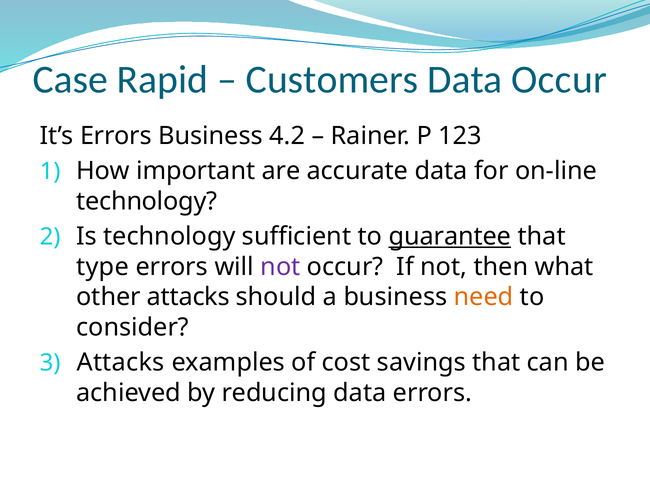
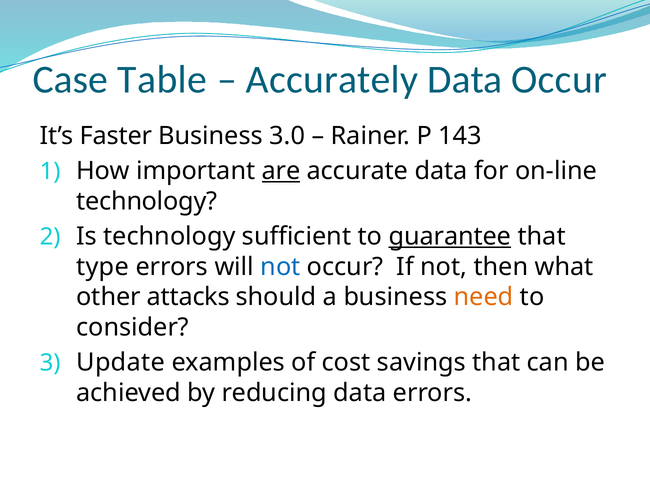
Rapid: Rapid -> Table
Customers: Customers -> Accurately
It’s Errors: Errors -> Faster
4.2: 4.2 -> 3.0
123: 123 -> 143
are underline: none -> present
not at (280, 267) colour: purple -> blue
Attacks at (121, 363): Attacks -> Update
